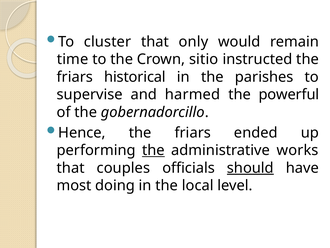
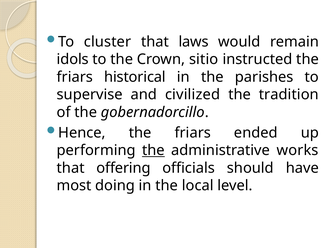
only: only -> laws
time: time -> idols
harmed: harmed -> civilized
powerful: powerful -> tradition
couples: couples -> offering
should underline: present -> none
